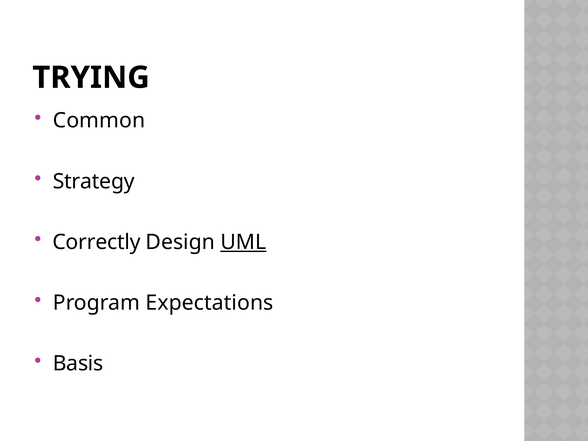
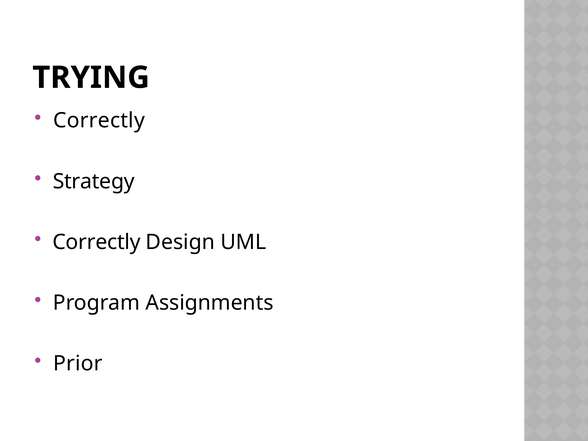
Common at (99, 121): Common -> Correctly
UML underline: present -> none
Expectations: Expectations -> Assignments
Basis: Basis -> Prior
